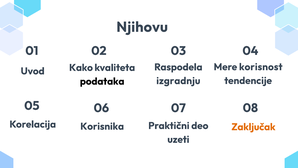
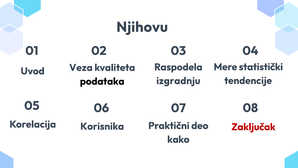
korisnost: korisnost -> statistički
Kako: Kako -> Veza
Zaključak colour: orange -> red
uzeti: uzeti -> kako
